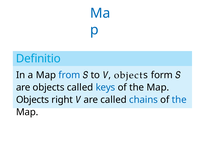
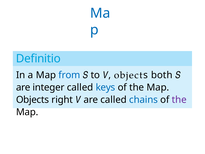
form: form -> both
are objects: objects -> integer
the at (179, 100) colour: blue -> purple
